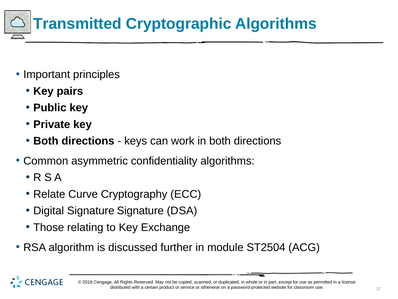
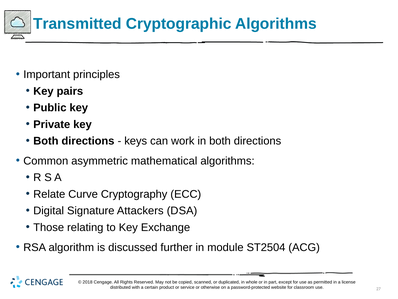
confidentiality: confidentiality -> mathematical
Signature Signature: Signature -> Attackers
